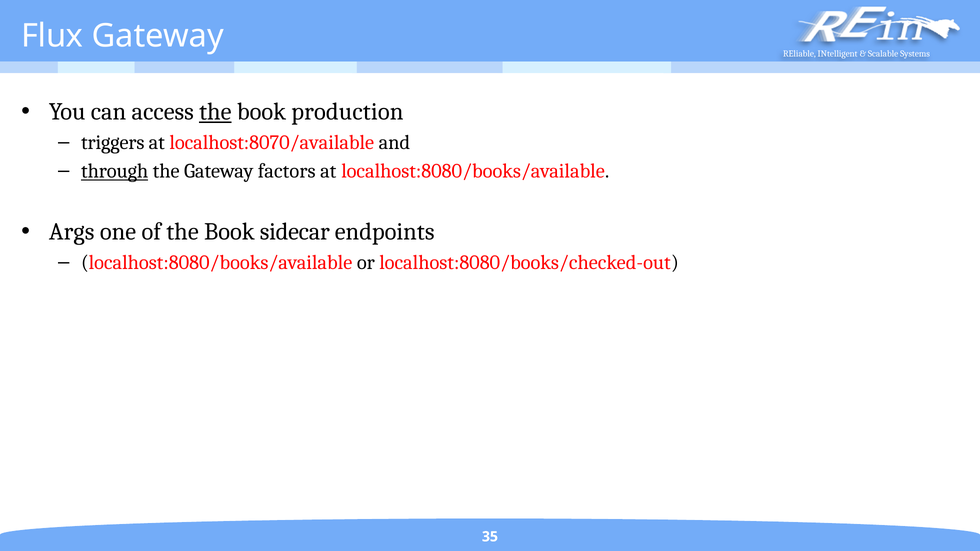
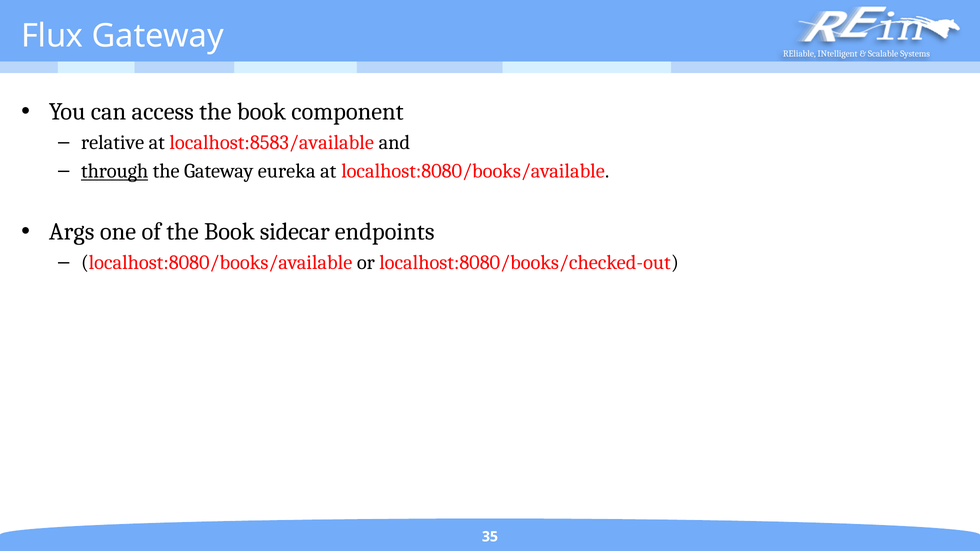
the at (215, 112) underline: present -> none
production: production -> component
triggers: triggers -> relative
localhost:8070/available: localhost:8070/available -> localhost:8583/available
factors: factors -> eureka
